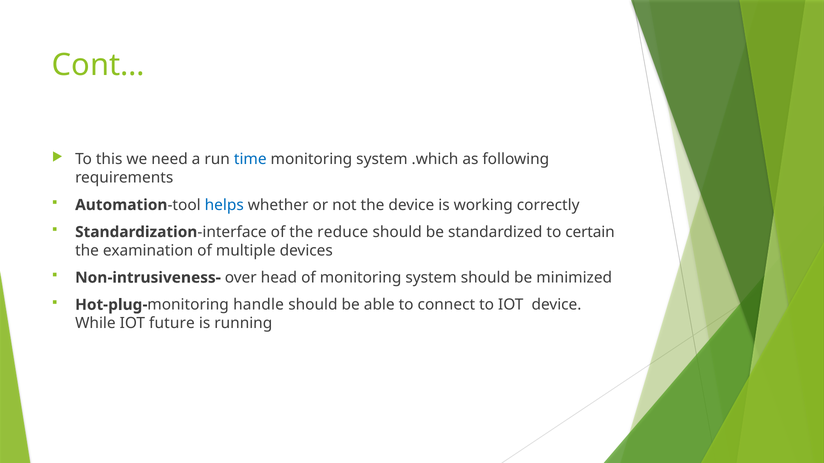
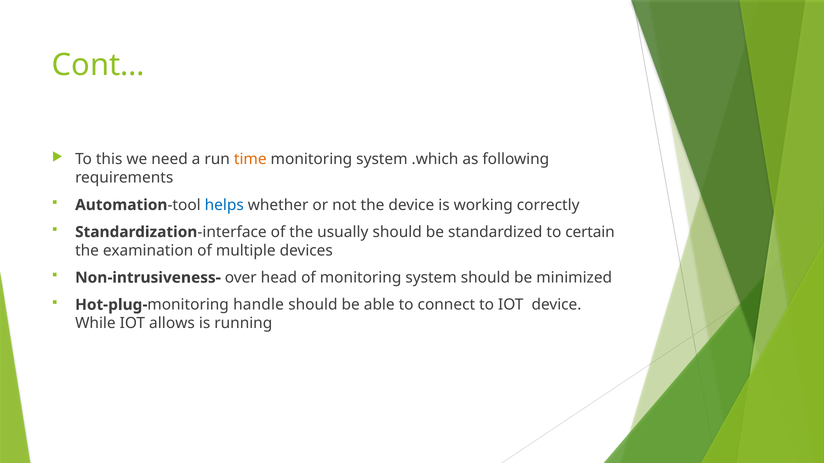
time colour: blue -> orange
reduce: reduce -> usually
future: future -> allows
